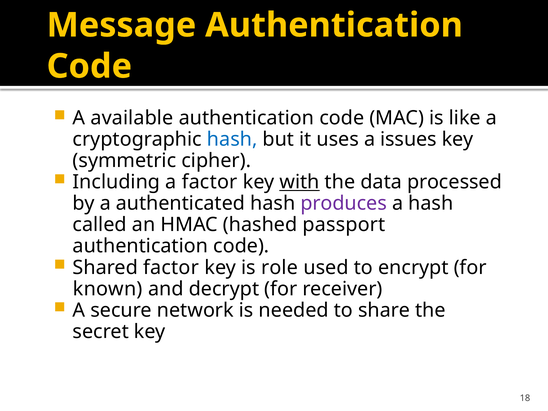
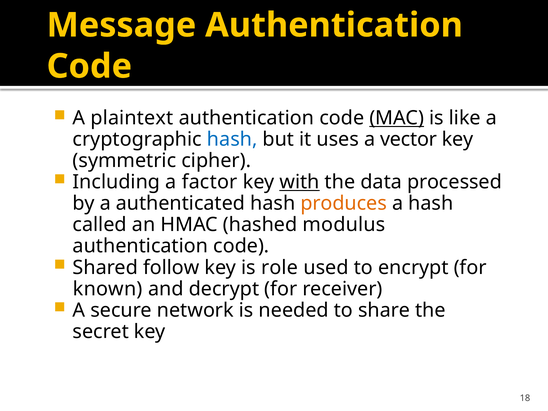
available: available -> plaintext
MAC underline: none -> present
issues: issues -> vector
produces colour: purple -> orange
passport: passport -> modulus
Shared factor: factor -> follow
